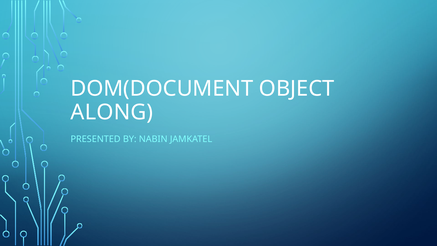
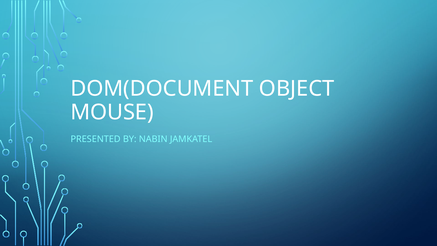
ALONG: ALONG -> MOUSE
